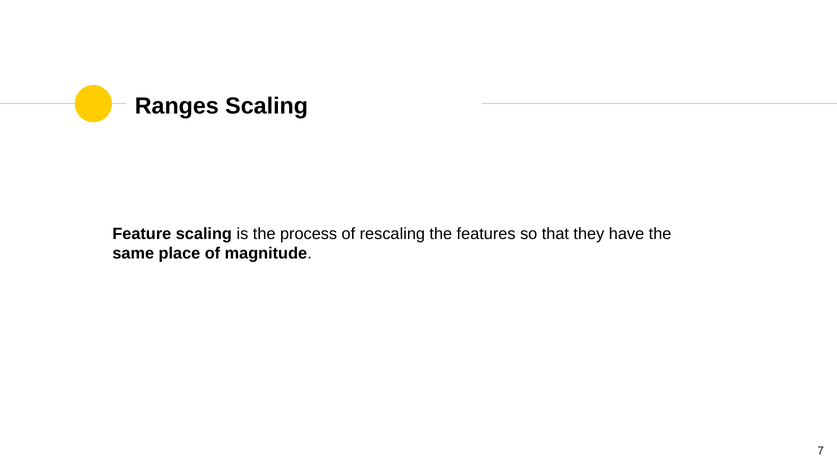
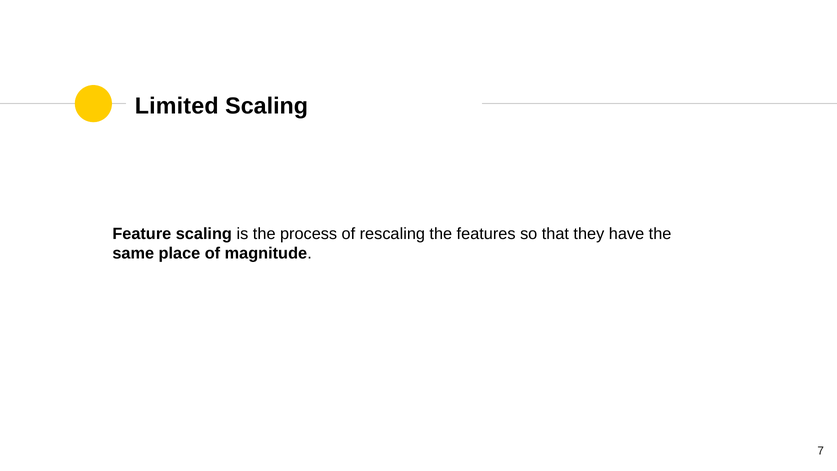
Ranges: Ranges -> Limited
